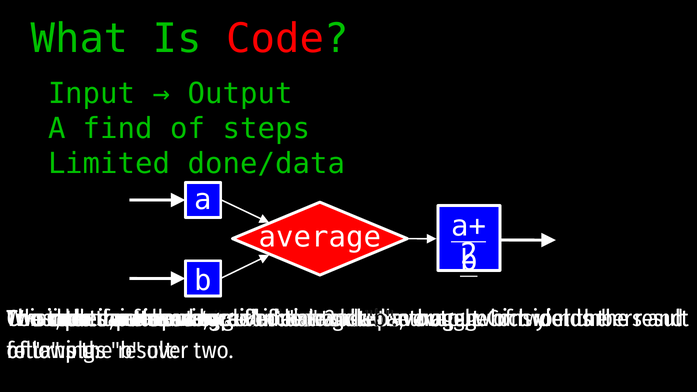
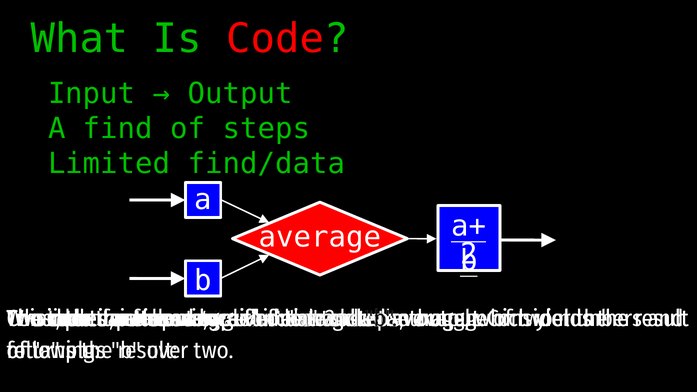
done/data: done/data -> find/data
